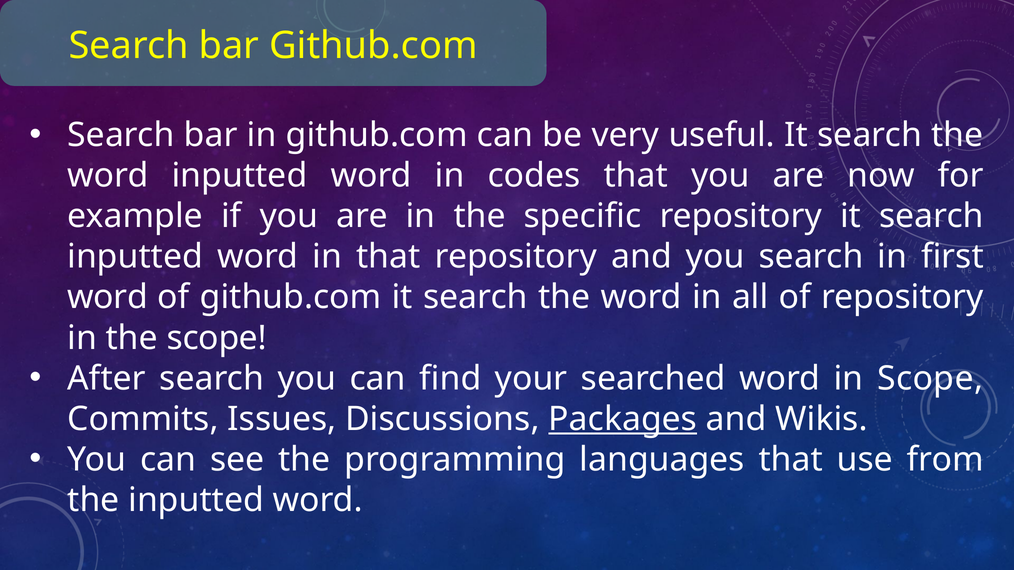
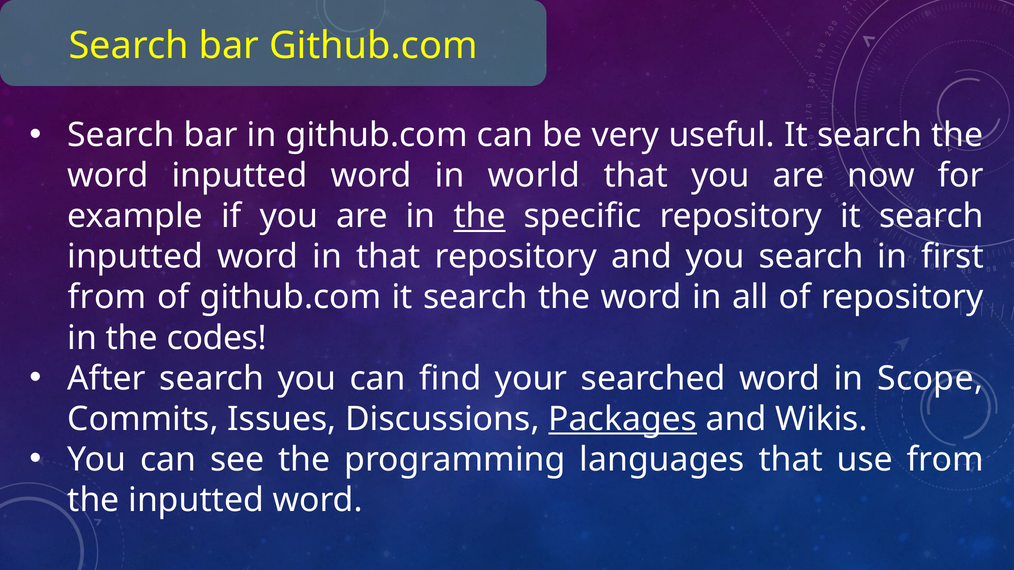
codes: codes -> world
the at (480, 216) underline: none -> present
word at (107, 298): word -> from
the scope: scope -> codes
